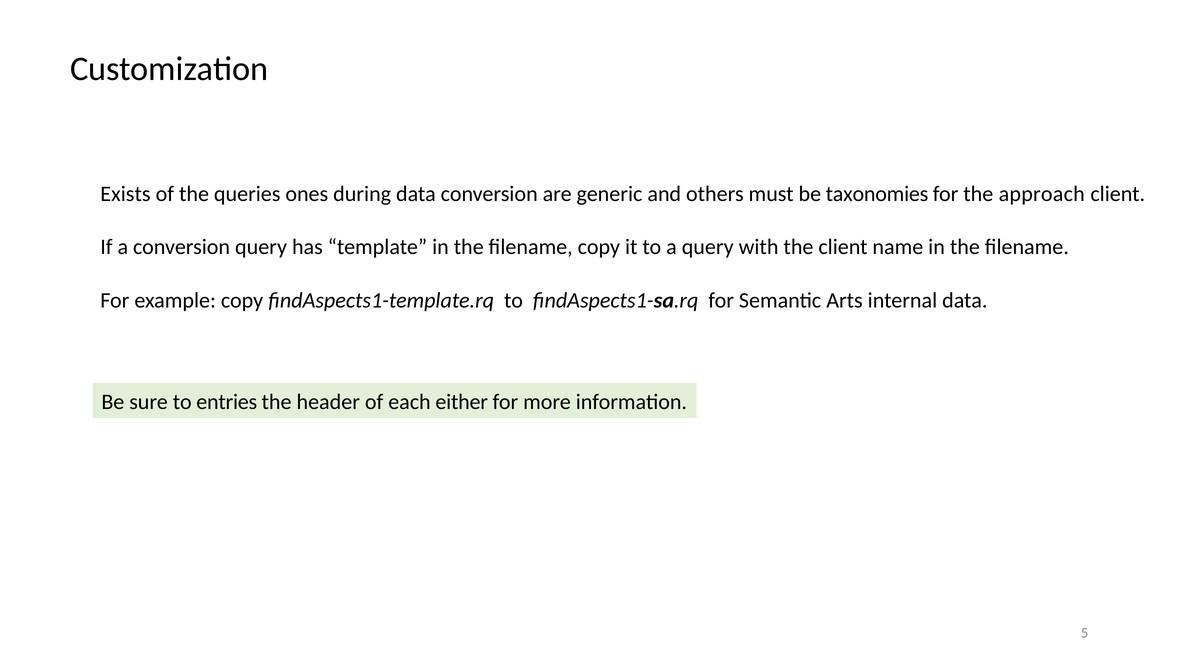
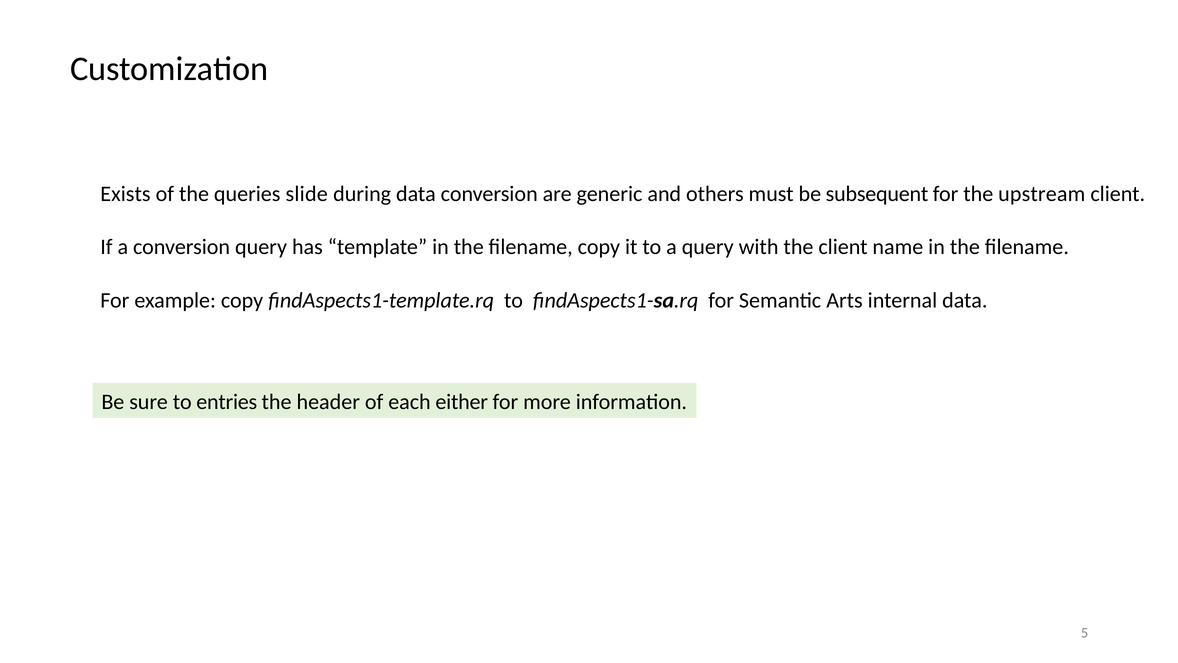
ones: ones -> slide
taxonomies: taxonomies -> subsequent
approach: approach -> upstream
